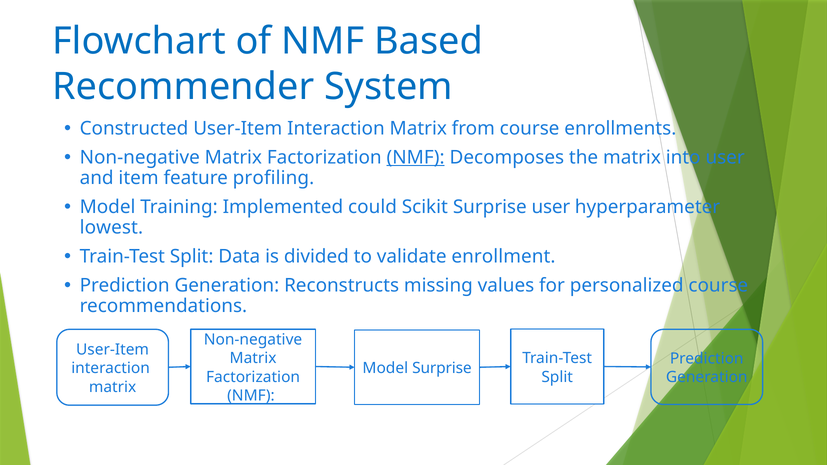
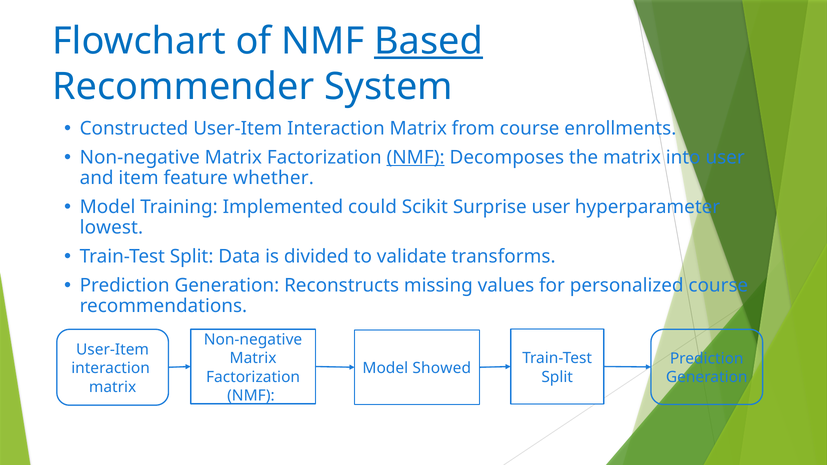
Based underline: none -> present
profiling: profiling -> whether
enrollment: enrollment -> transforms
Model Surprise: Surprise -> Showed
